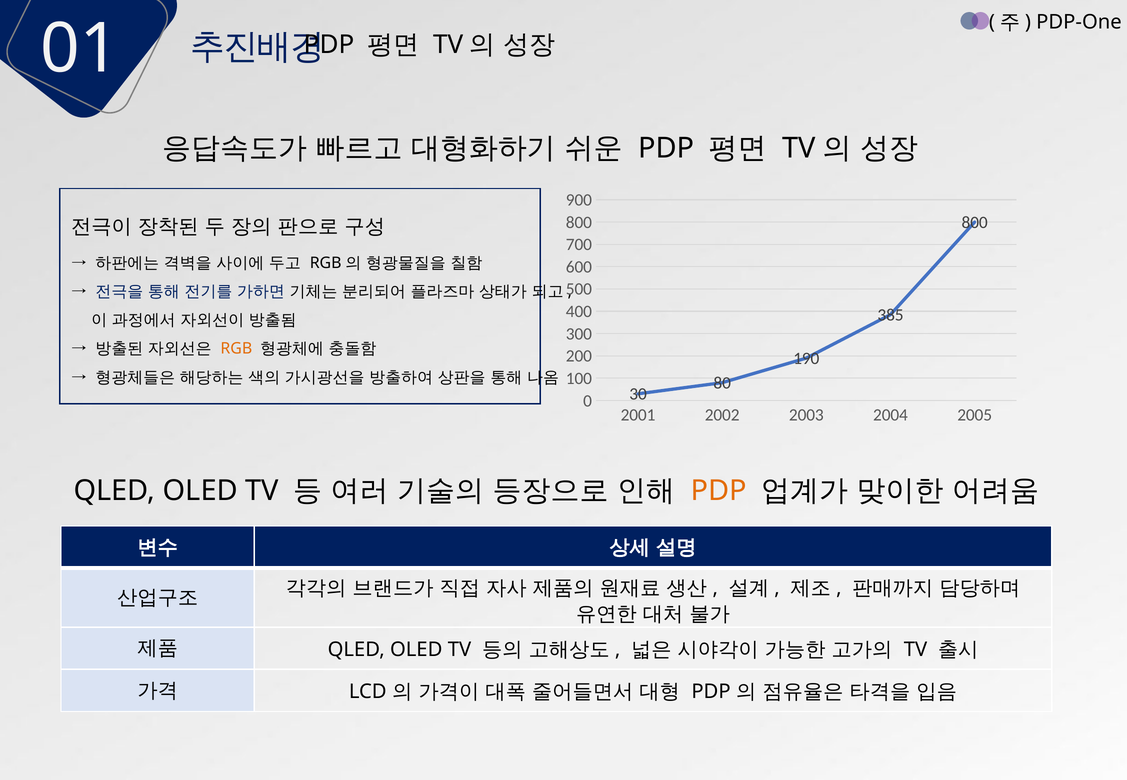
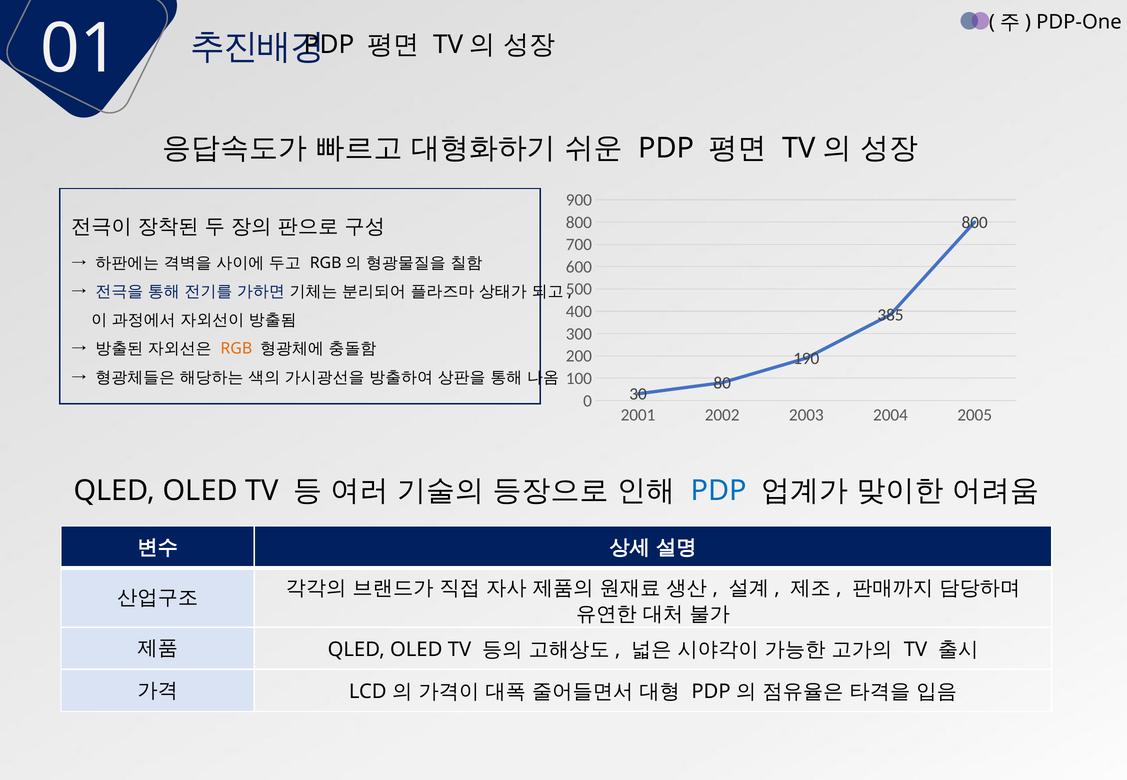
PDP at (719, 491) colour: orange -> blue
